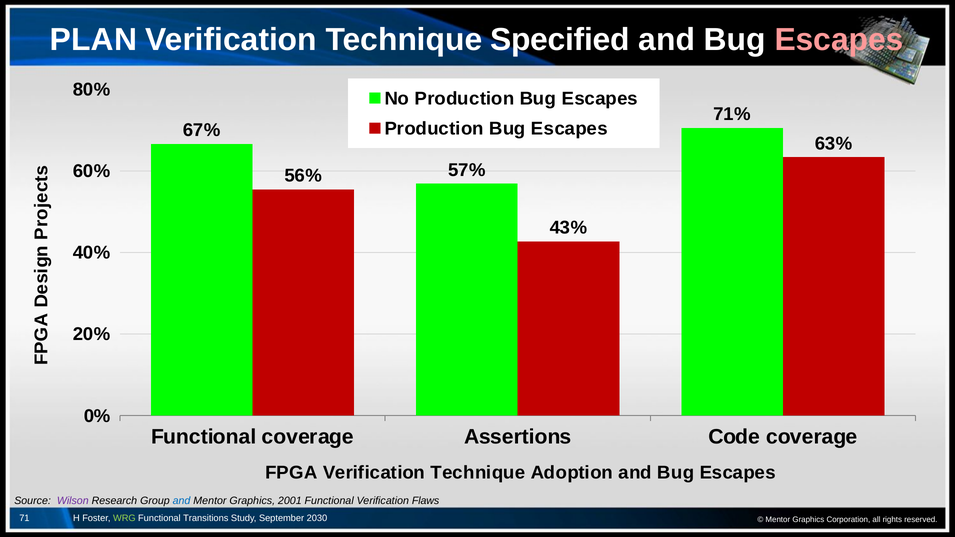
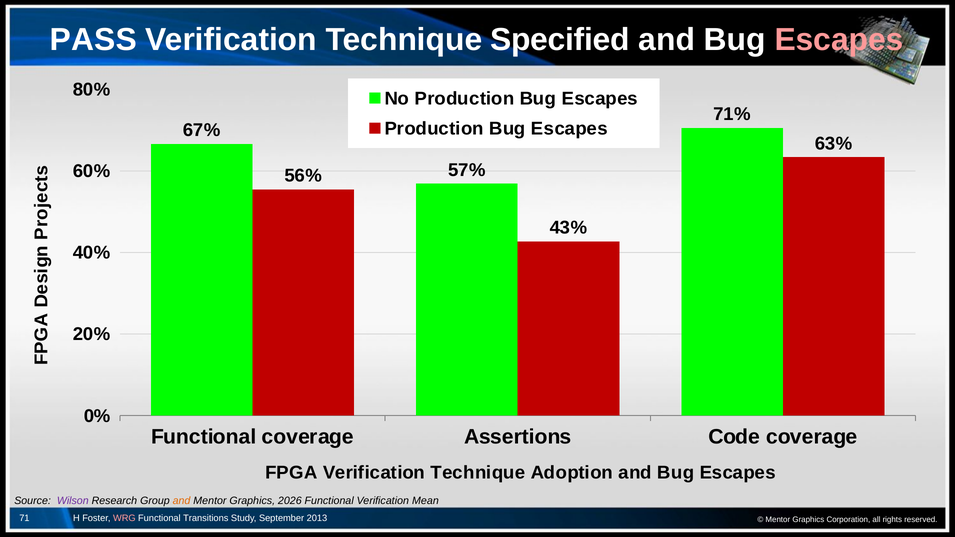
PLAN: PLAN -> PASS
and at (182, 501) colour: blue -> orange
2001: 2001 -> 2026
Flaws: Flaws -> Mean
WRG colour: light green -> pink
2030: 2030 -> 2013
